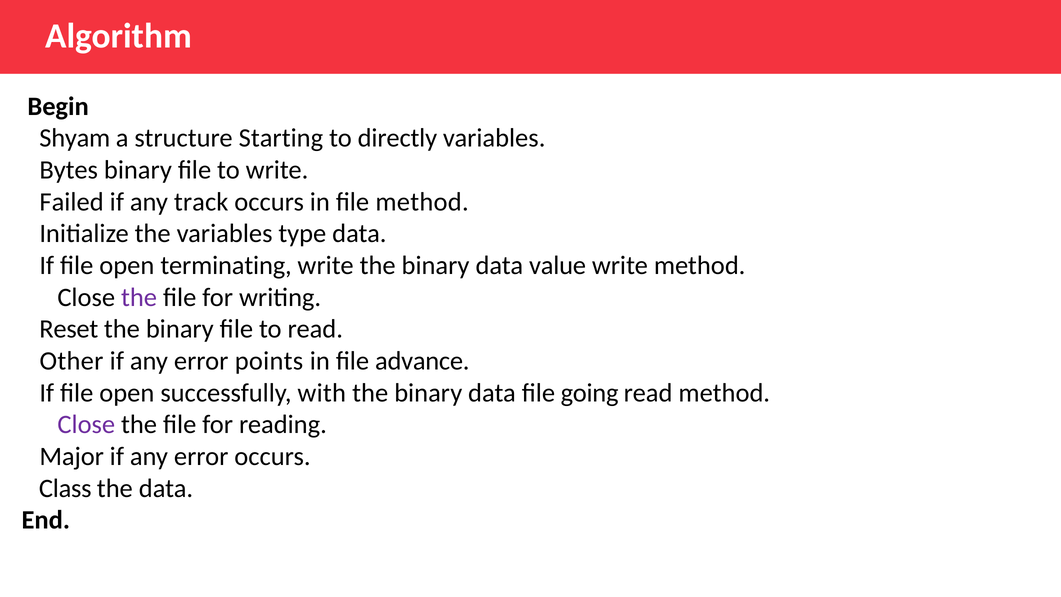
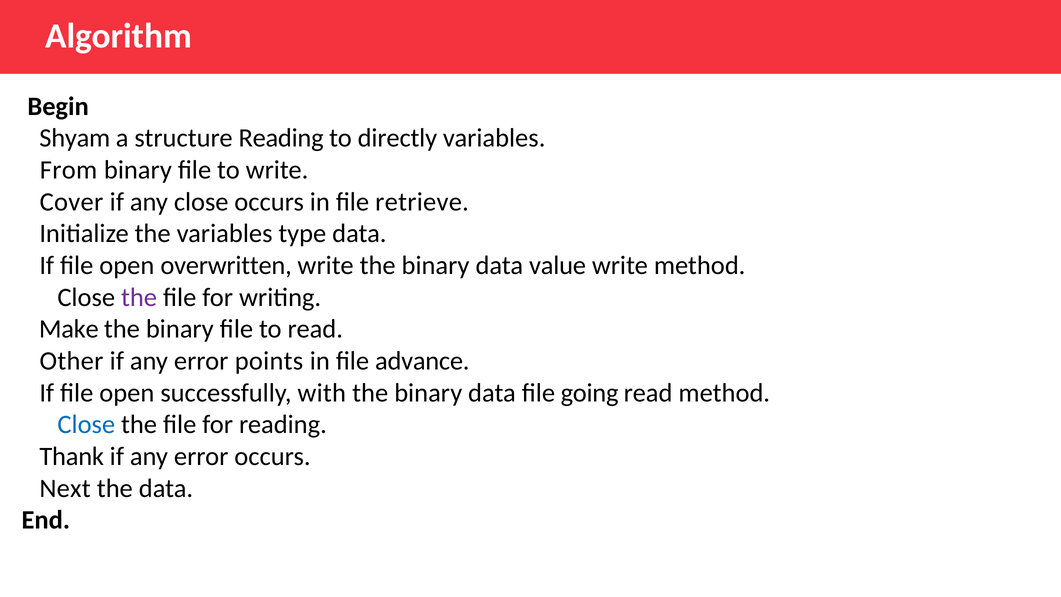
structure Starting: Starting -> Reading
Bytes: Bytes -> From
Failed: Failed -> Cover
any track: track -> close
file method: method -> retrieve
terminating: terminating -> overwritten
Reset: Reset -> Make
Close at (86, 425) colour: purple -> blue
Major: Major -> Thank
Class: Class -> Next
